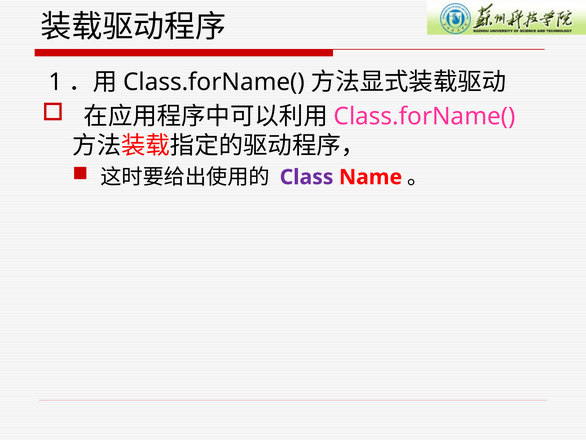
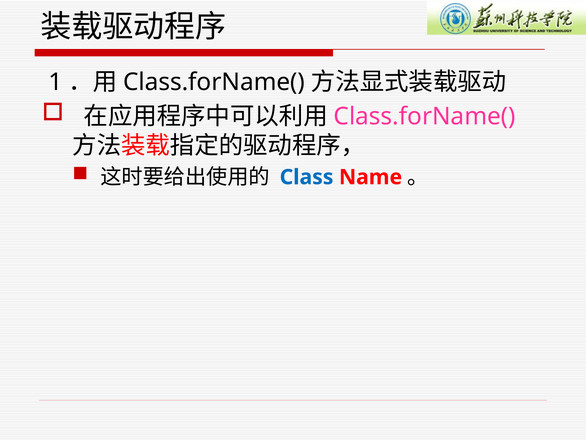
Class colour: purple -> blue
